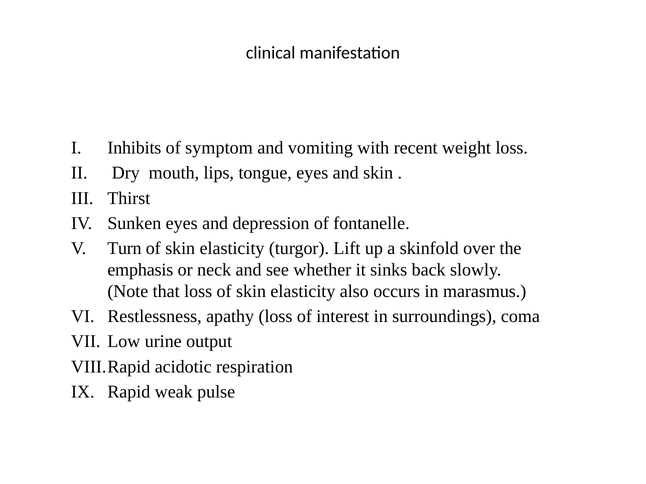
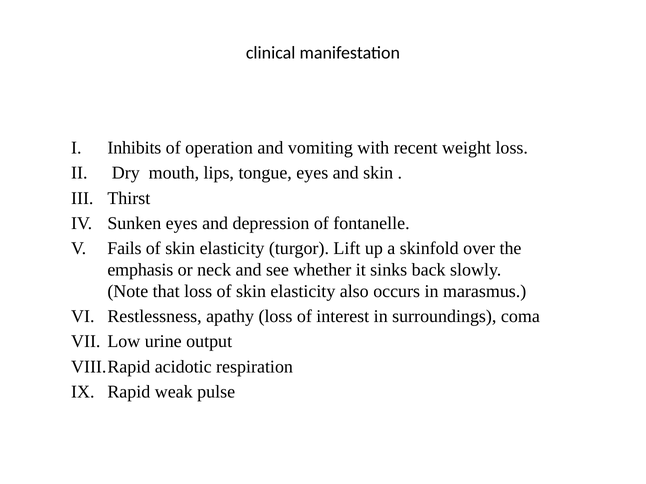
symptom: symptom -> operation
Turn: Turn -> Fails
